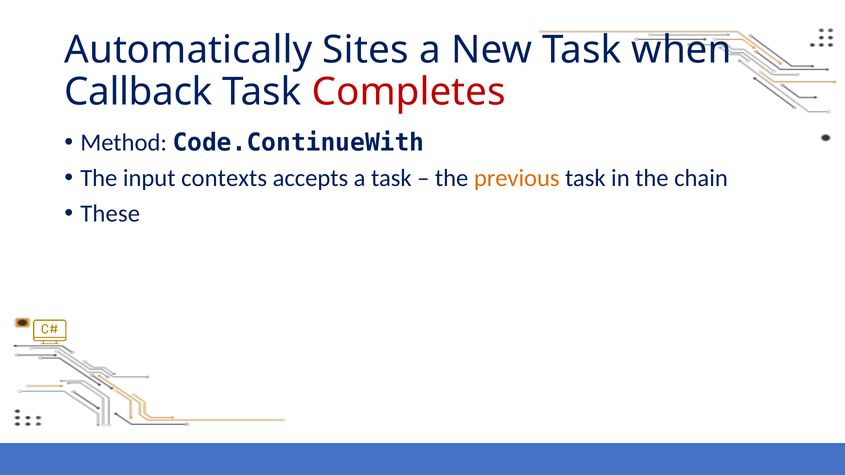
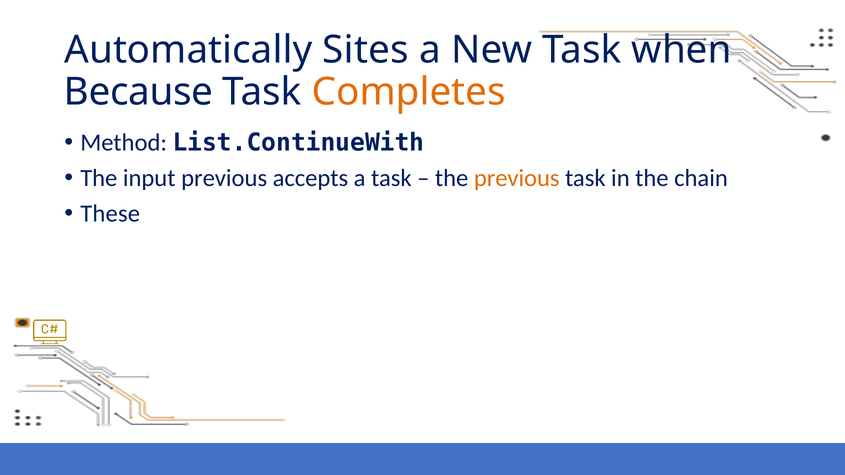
Callback: Callback -> Because
Completes colour: red -> orange
Code.ContinueWith: Code.ContinueWith -> List.ContinueWith
input contexts: contexts -> previous
